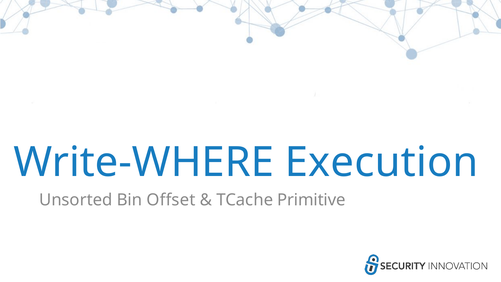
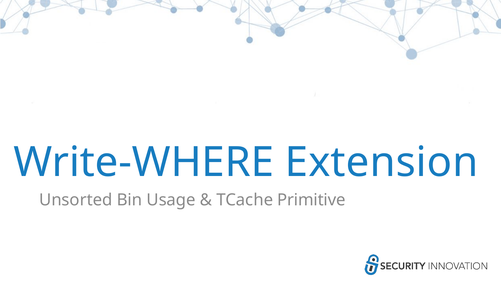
Execution: Execution -> Extension
Offset: Offset -> Usage
